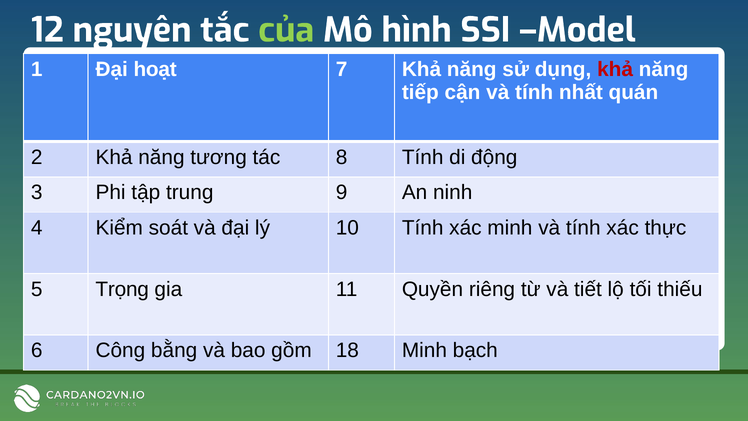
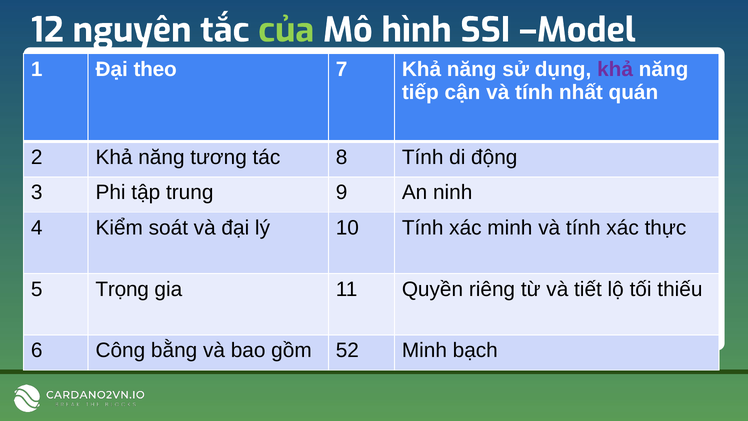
hoạt: hoạt -> theo
khả at (615, 69) colour: red -> purple
18: 18 -> 52
